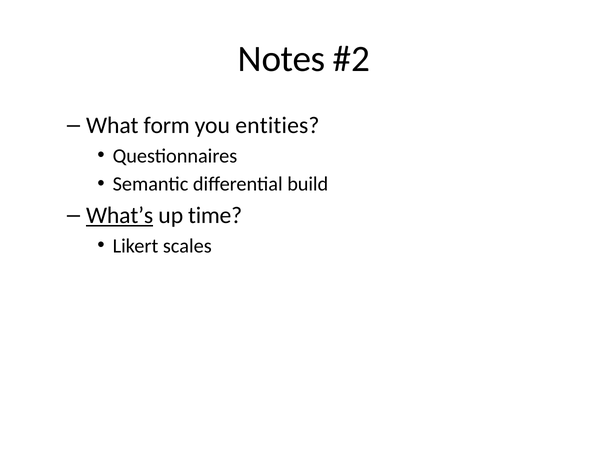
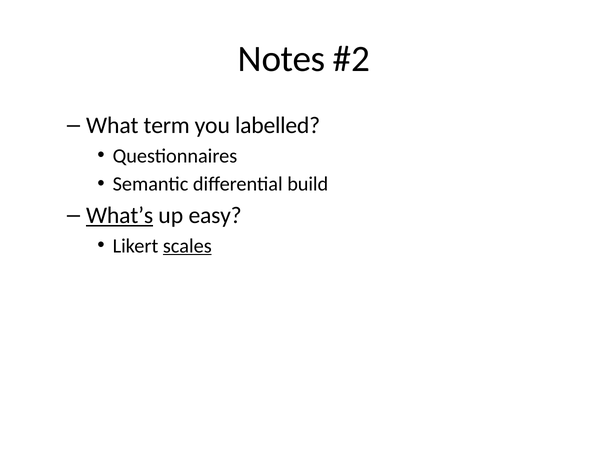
form: form -> term
entities: entities -> labelled
time: time -> easy
scales underline: none -> present
